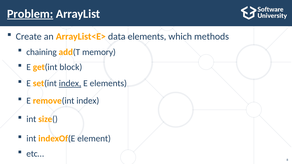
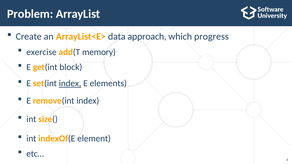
Problem underline: present -> none
data elements: elements -> approach
methods: methods -> progress
chaining: chaining -> exercise
